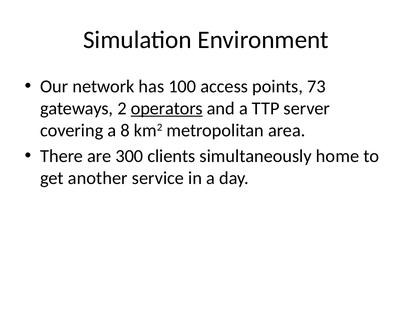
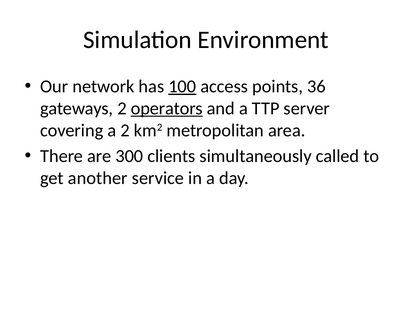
100 underline: none -> present
73: 73 -> 36
a 8: 8 -> 2
home: home -> called
